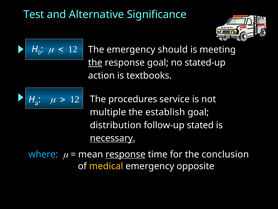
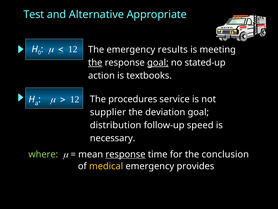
Significance: Significance -> Appropriate
should: should -> results
goal at (158, 63) underline: none -> present
multiple: multiple -> supplier
establish: establish -> deviation
stated: stated -> speed
necessary underline: present -> none
where colour: light blue -> light green
opposite: opposite -> provides
